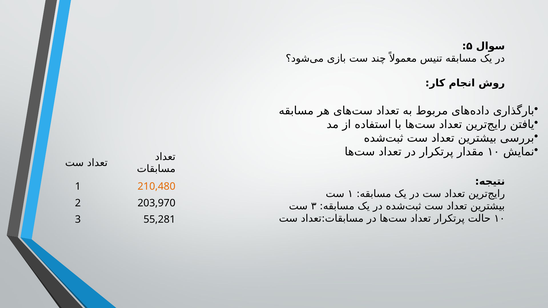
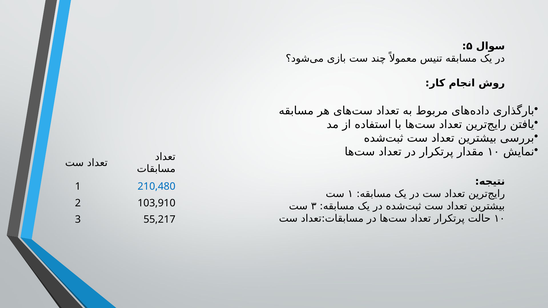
210,480 colour: orange -> blue
203,970: 203,970 -> 103,910
55,281: 55,281 -> 55,217
